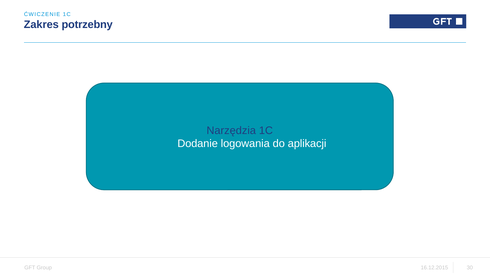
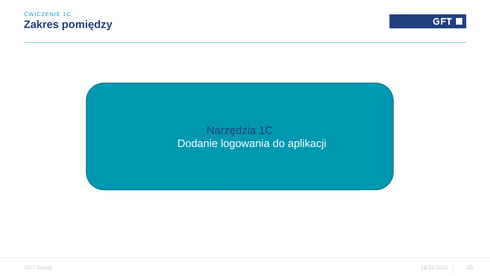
potrzebny: potrzebny -> pomiędzy
